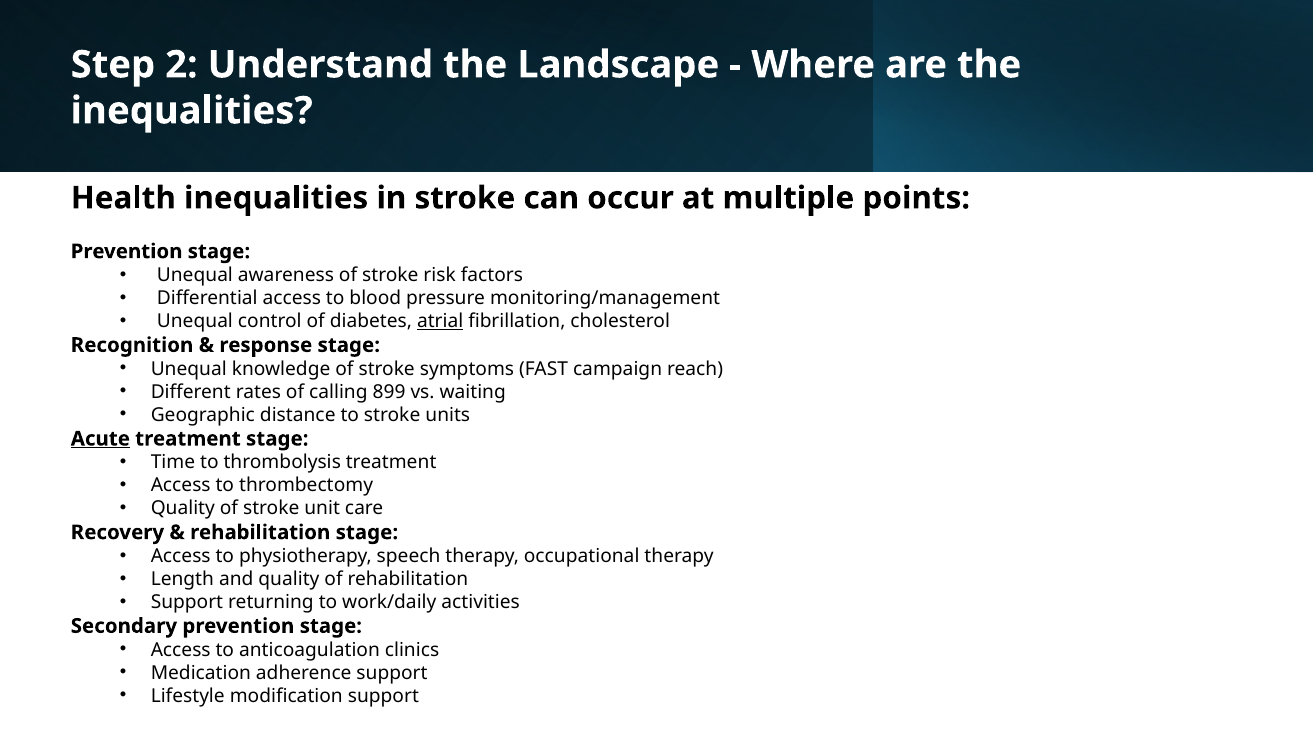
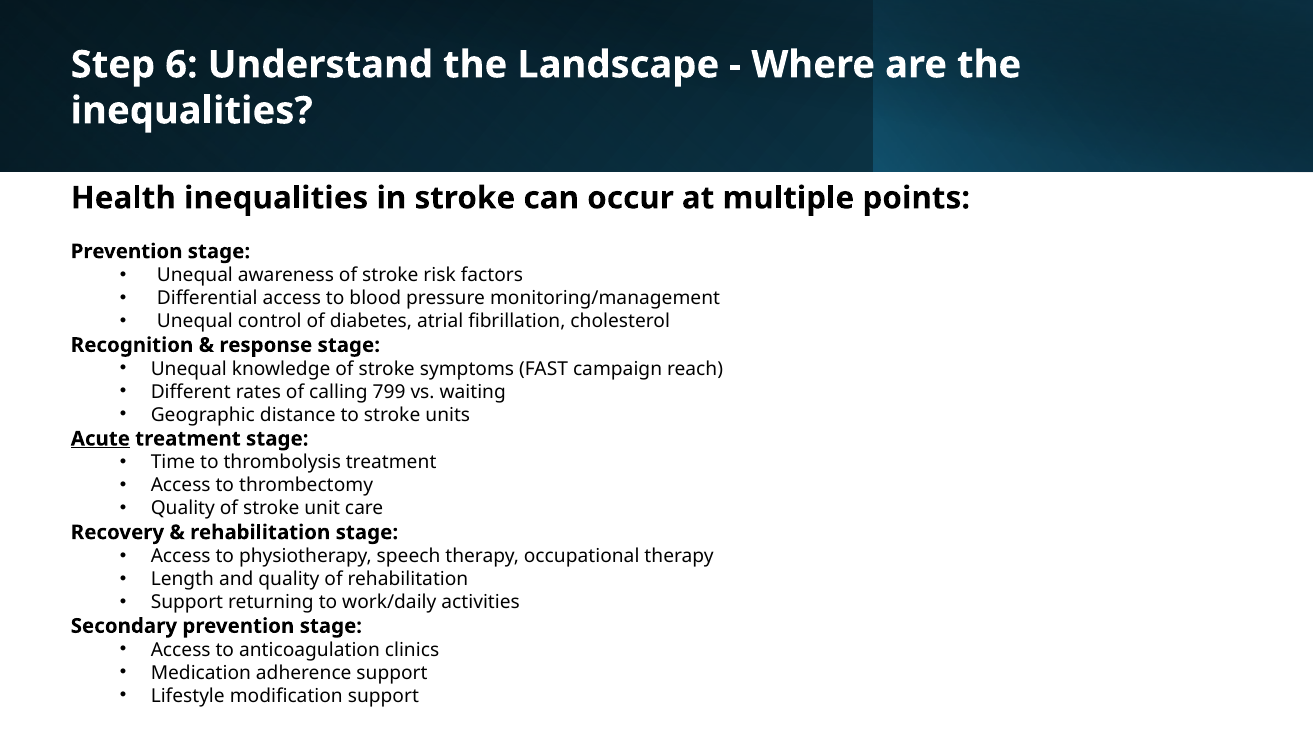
2: 2 -> 6
atrial underline: present -> none
899: 899 -> 799
